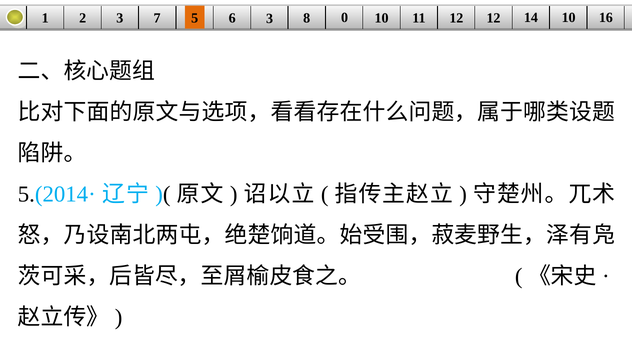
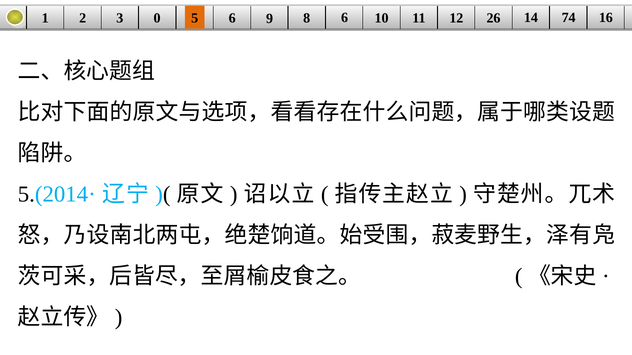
7: 7 -> 0
6 3: 3 -> 9
8 0: 0 -> 6
12 12: 12 -> 26
14 10: 10 -> 74
